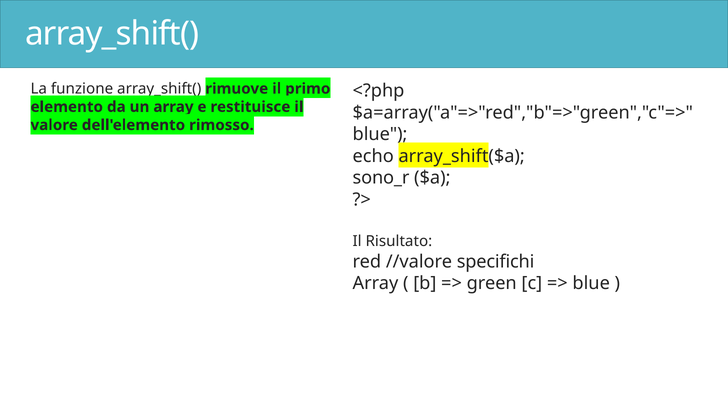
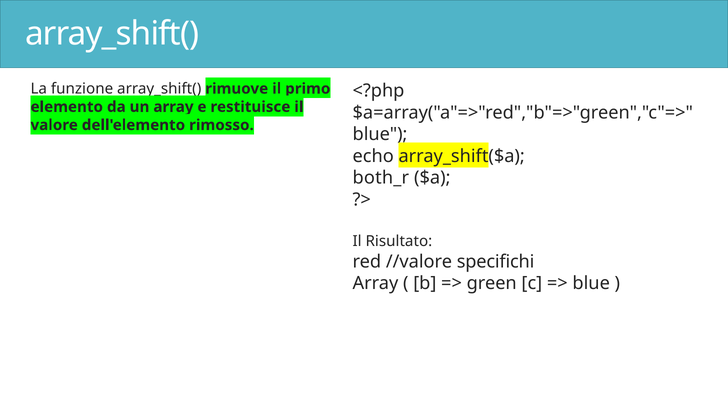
sono_r: sono_r -> both_r
